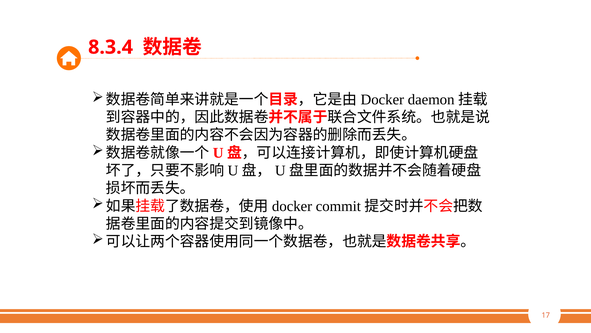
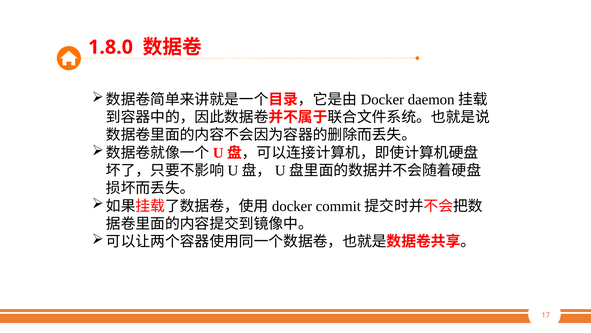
8.3.4: 8.3.4 -> 1.8.0
